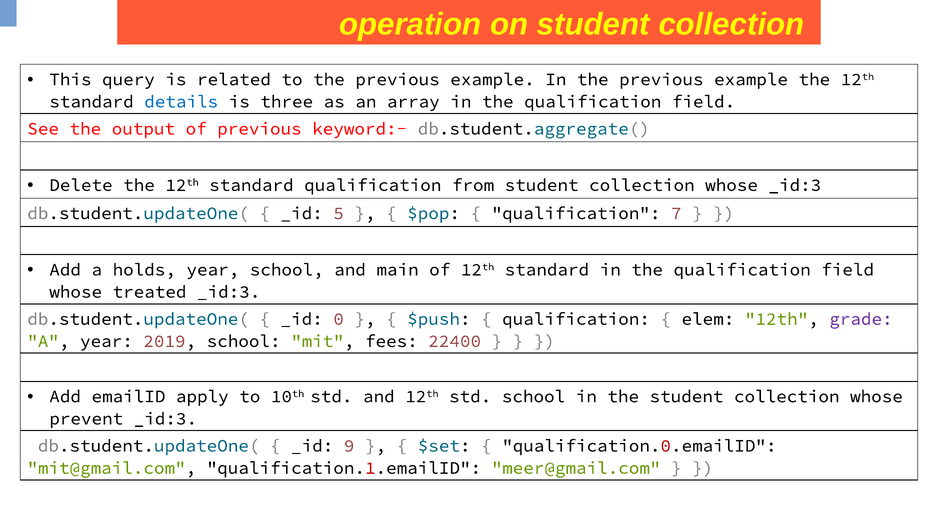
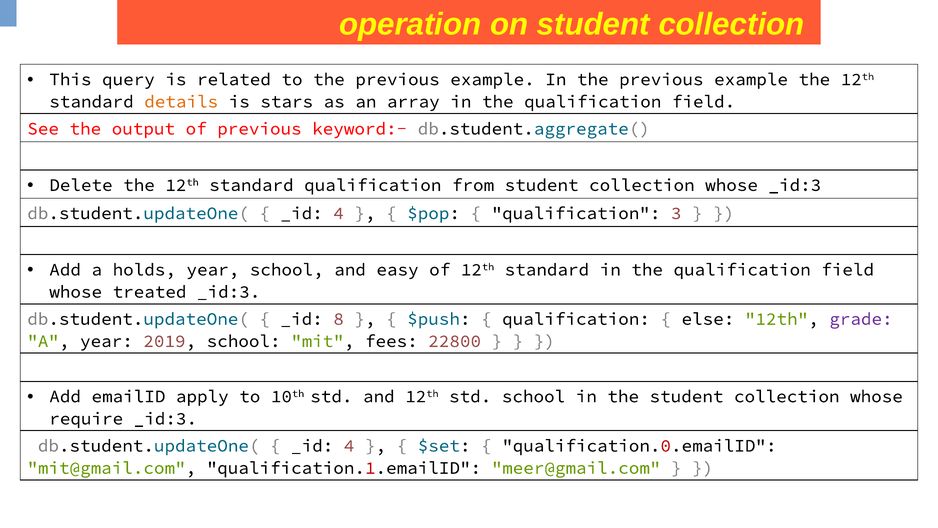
details colour: blue -> orange
three: three -> stars
5 at (339, 213): 5 -> 4
7: 7 -> 3
main: main -> easy
0: 0 -> 8
elem: elem -> else
22400: 22400 -> 22800
prevent: prevent -> require
9 at (349, 445): 9 -> 4
